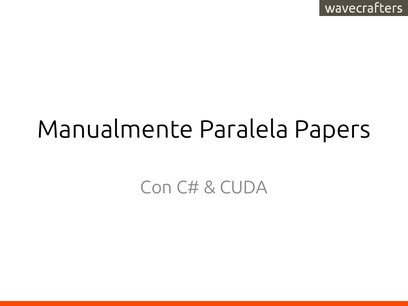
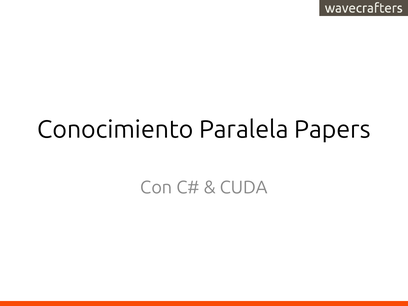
Manualmente: Manualmente -> Conocimiento
